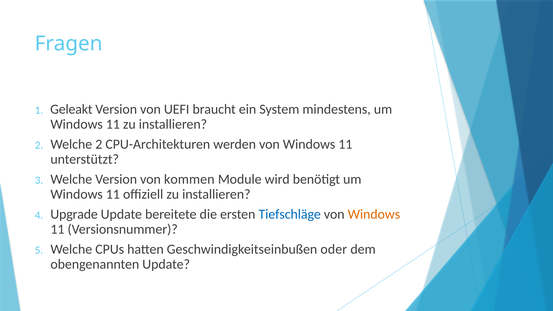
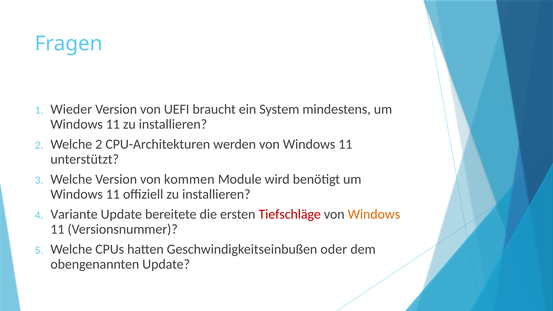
Geleakt: Geleakt -> Wieder
Upgrade: Upgrade -> Variante
Tiefschläge colour: blue -> red
